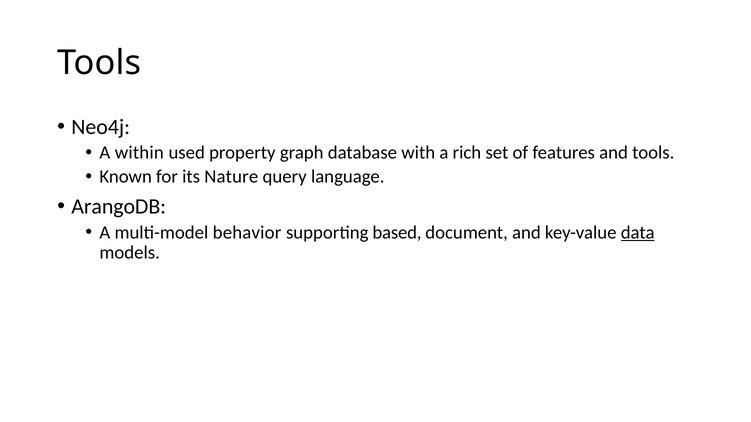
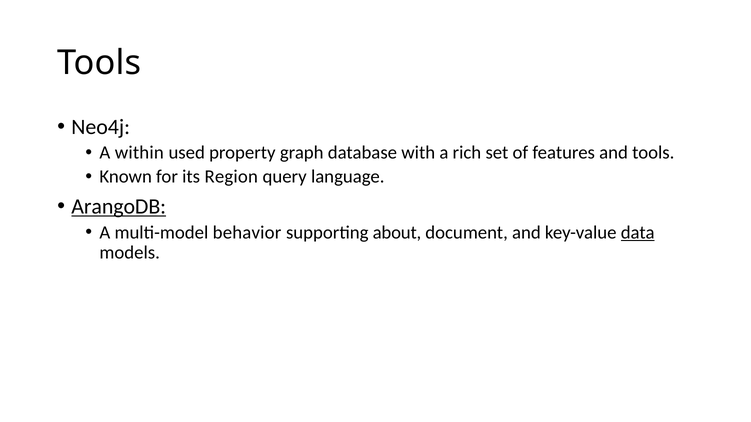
Nature: Nature -> Region
ArangoDB underline: none -> present
based: based -> about
